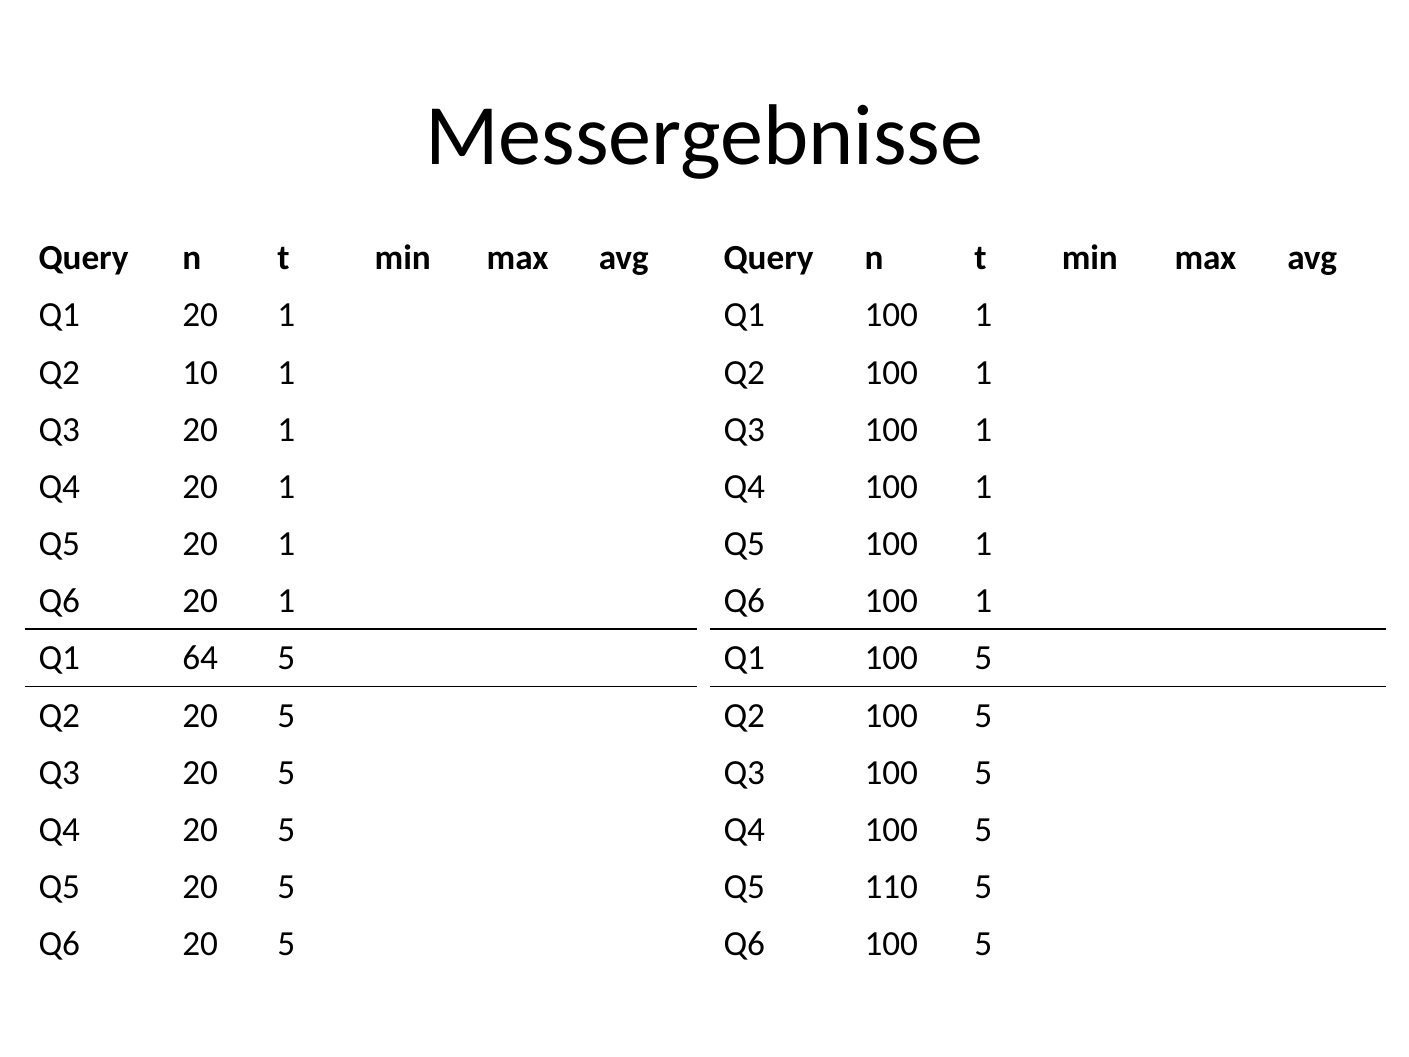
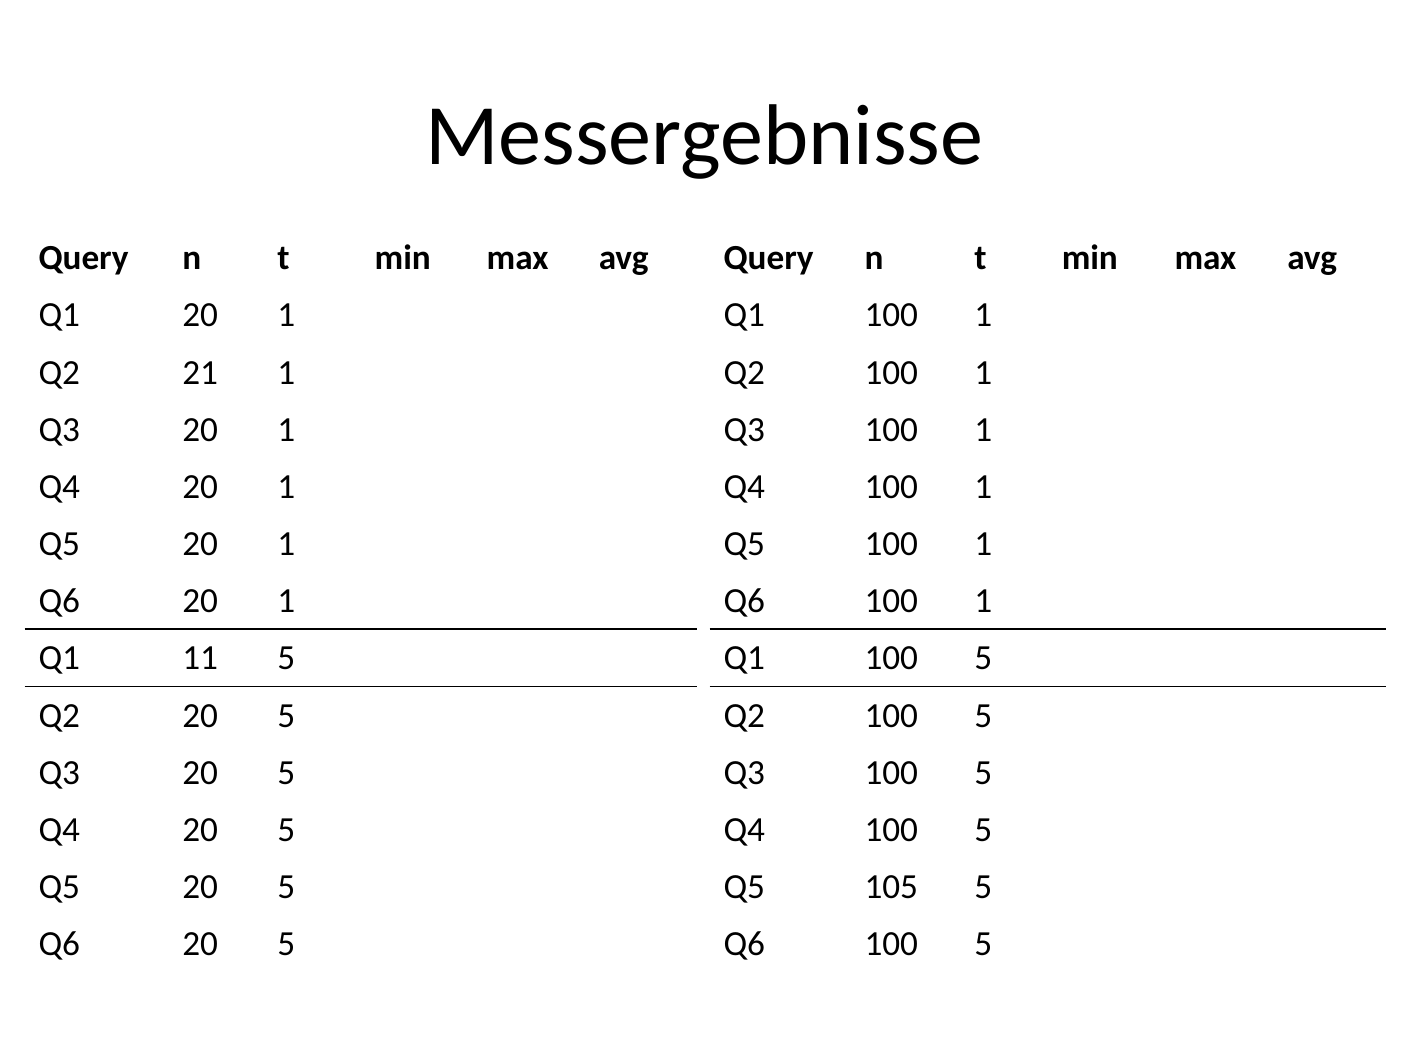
10: 10 -> 21
64: 64 -> 11
110: 110 -> 105
